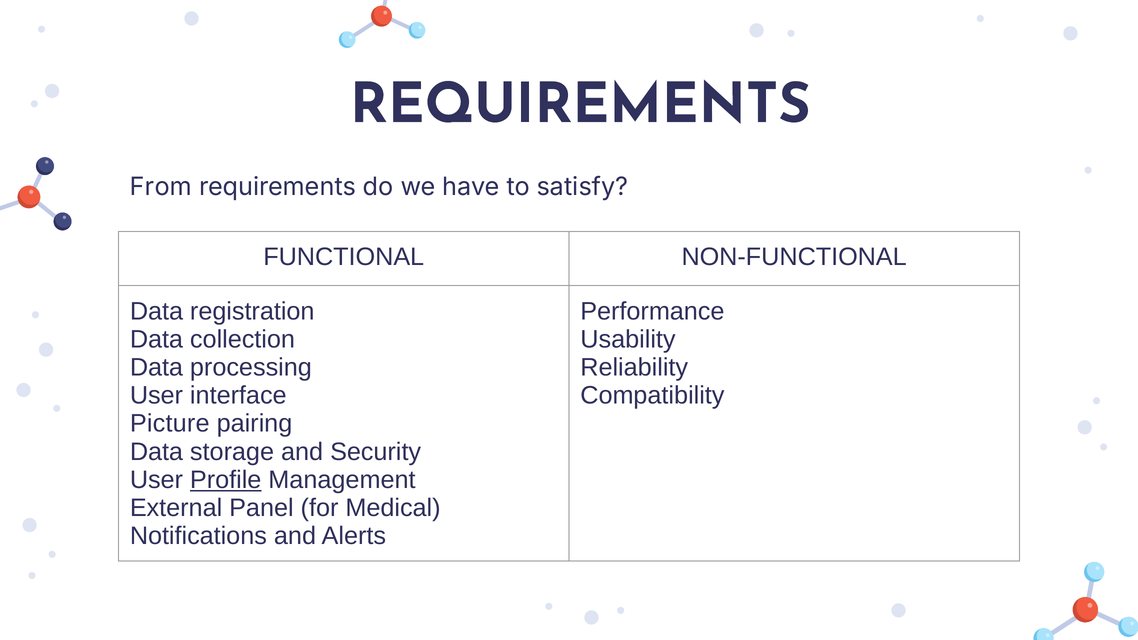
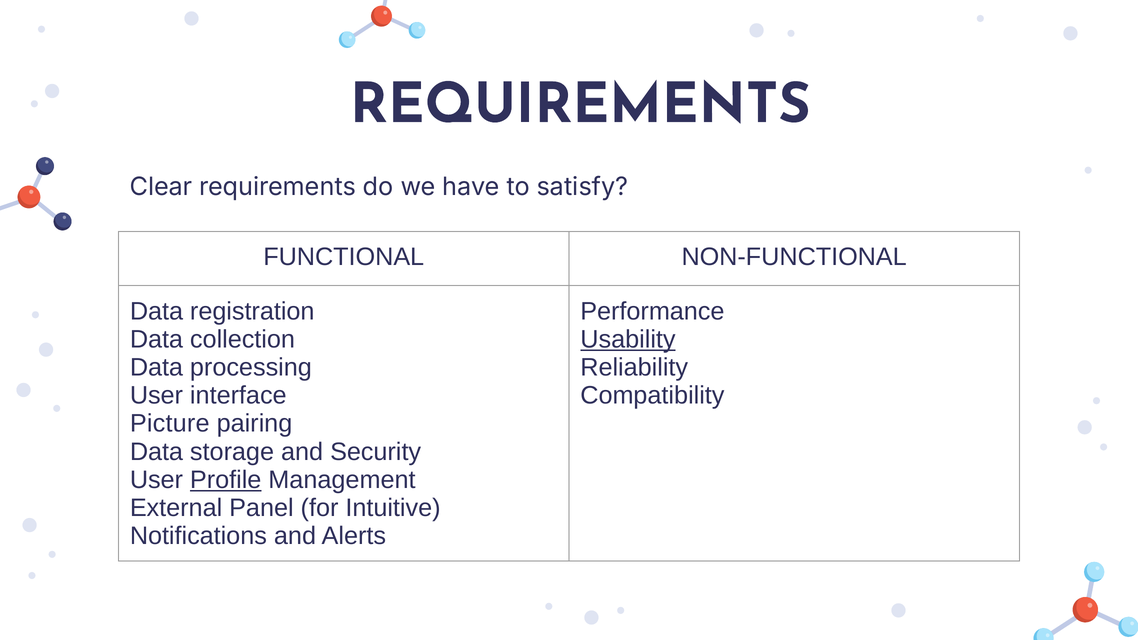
From: From -> Clear
Usability underline: none -> present
Medical: Medical -> Intuitive
